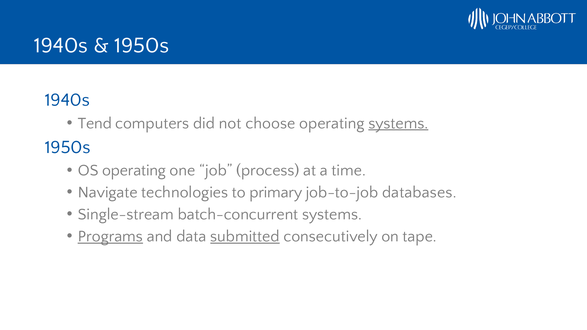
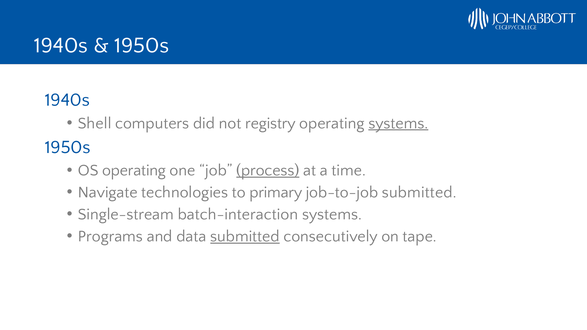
Tend: Tend -> Shell
choose: choose -> registry
process underline: none -> present
job-to-job databases: databases -> submitted
batch-concurrent: batch-concurrent -> batch-interaction
Programs underline: present -> none
